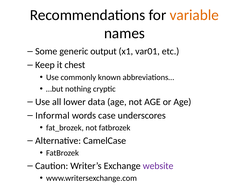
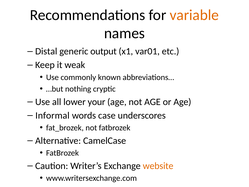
Some: Some -> Distal
chest: chest -> weak
data: data -> your
website colour: purple -> orange
